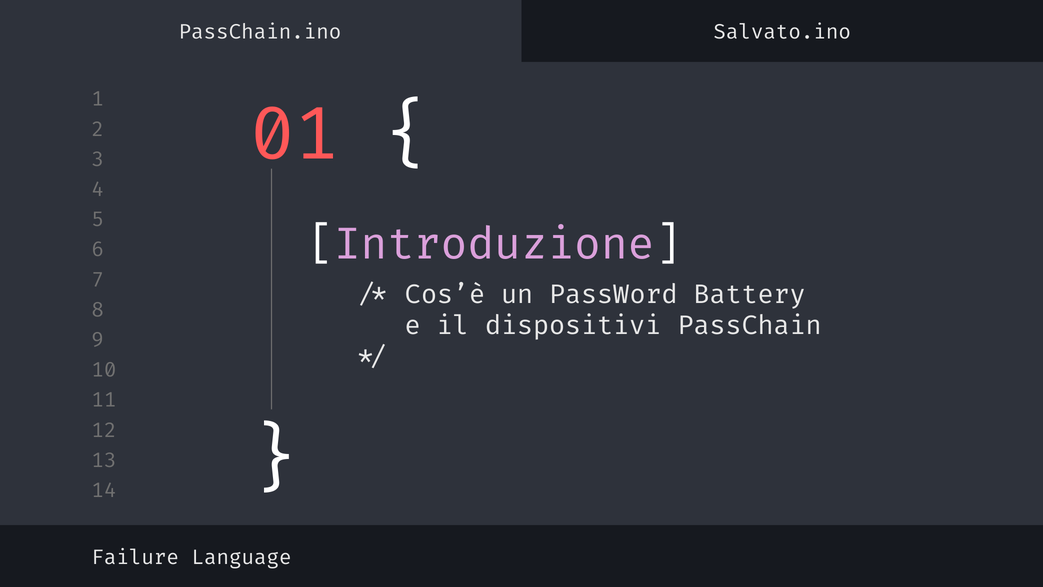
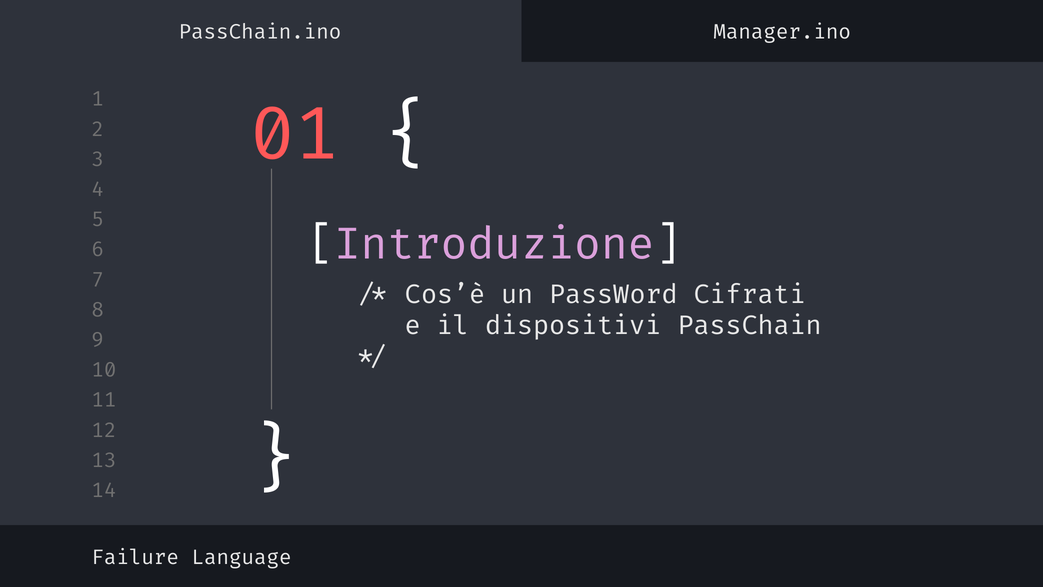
Salvato.ino: Salvato.ino -> Manager.ino
Battery: Battery -> Cifrati
